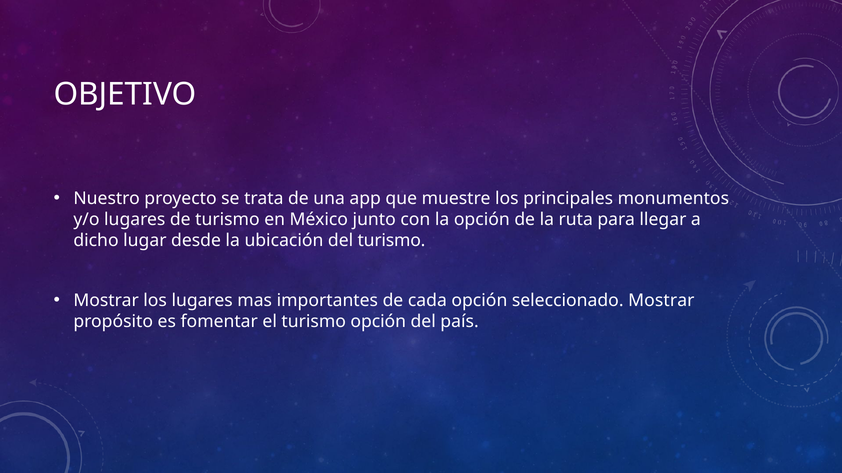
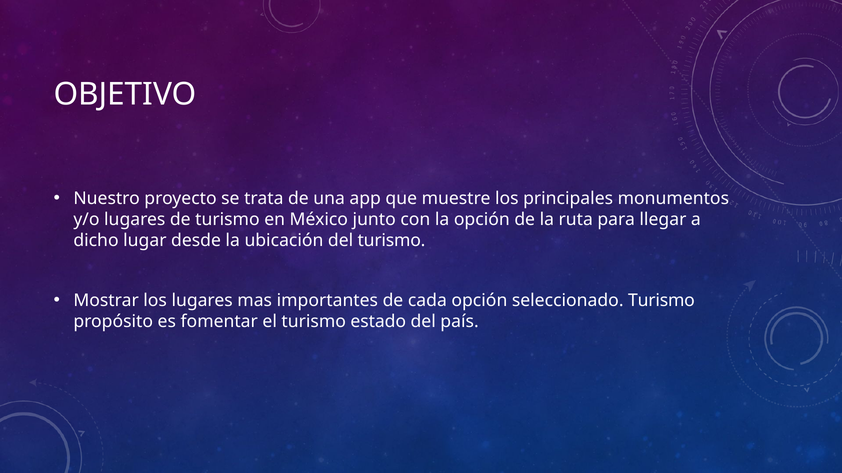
seleccionado Mostrar: Mostrar -> Turismo
turismo opción: opción -> estado
